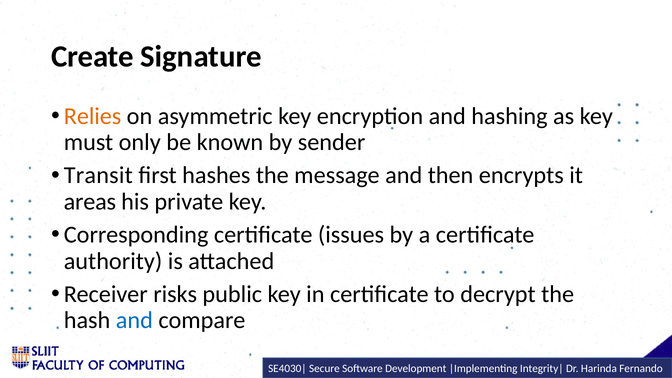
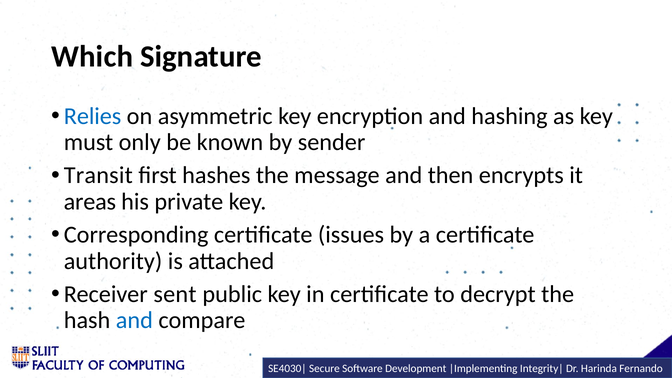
Create: Create -> Which
Relies colour: orange -> blue
risks: risks -> sent
